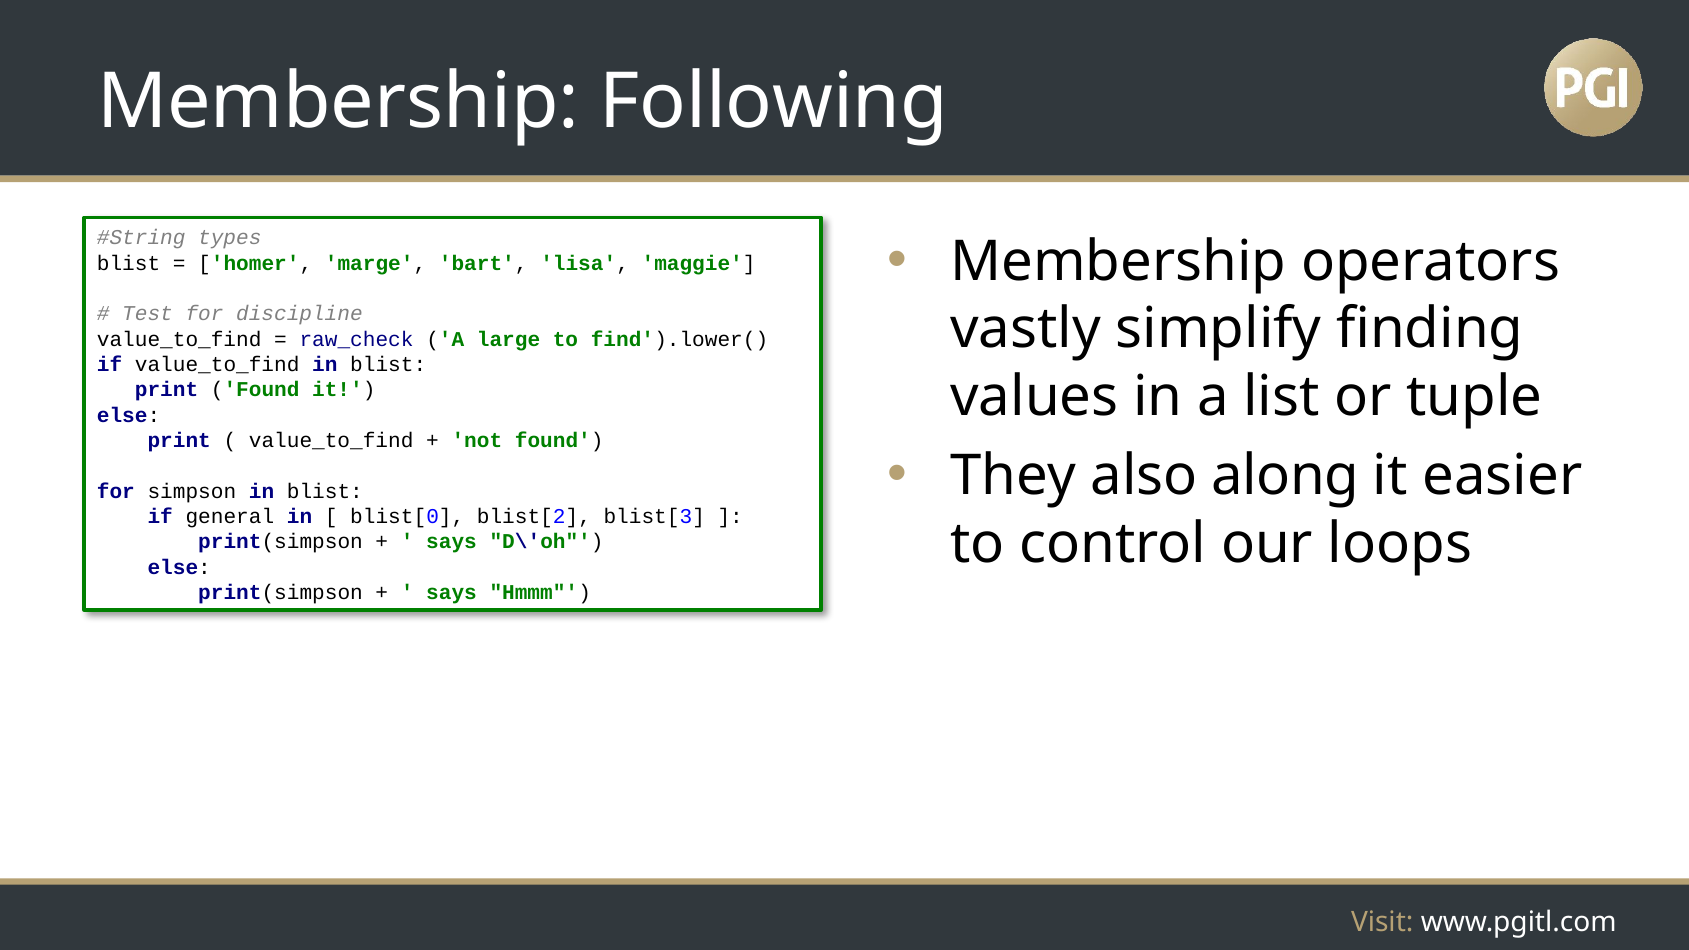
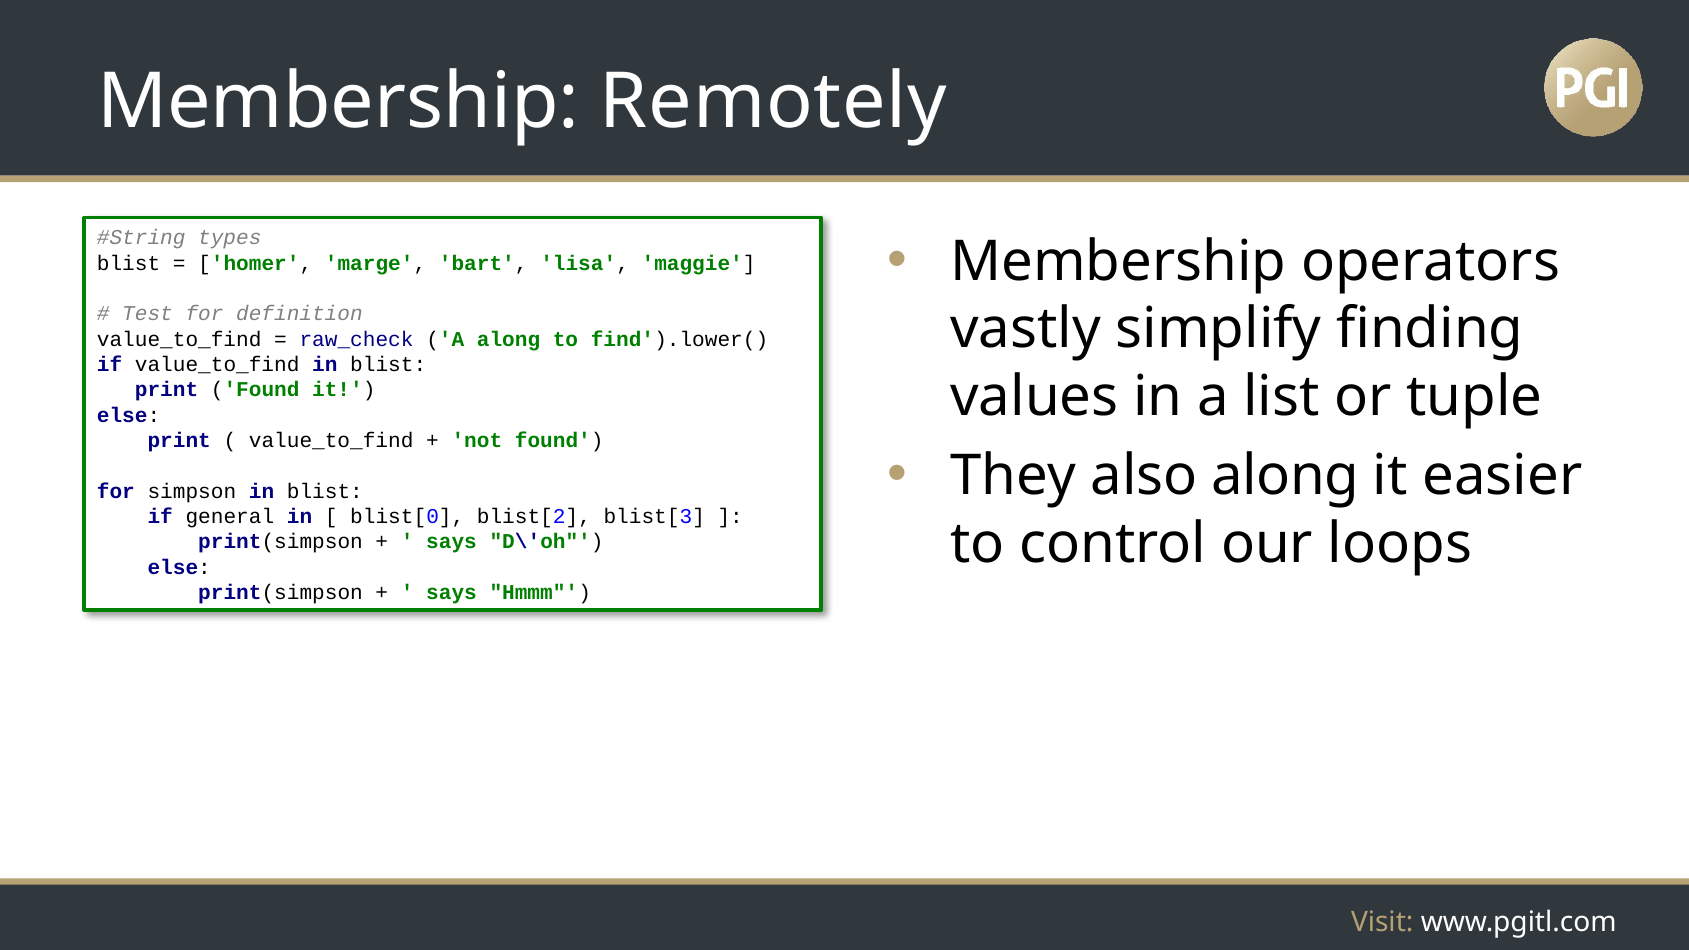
Following: Following -> Remotely
discipline: discipline -> definition
A large: large -> along
